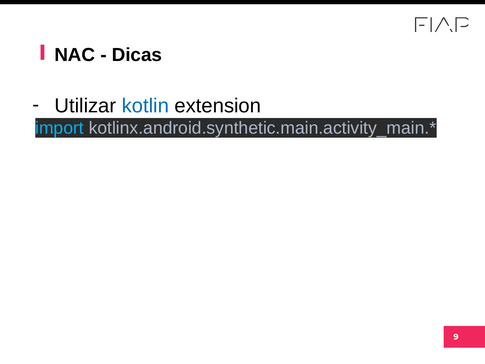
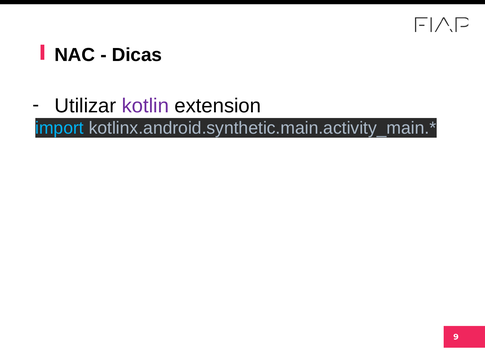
kotlin colour: blue -> purple
